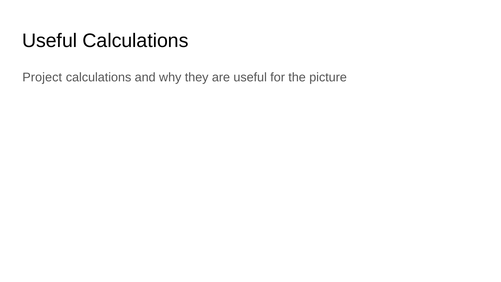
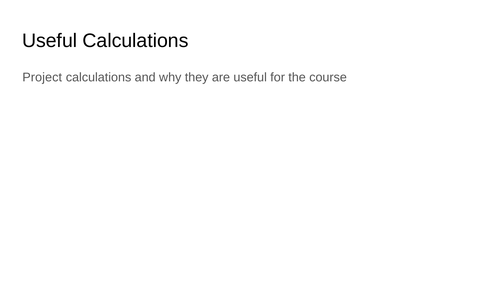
picture: picture -> course
